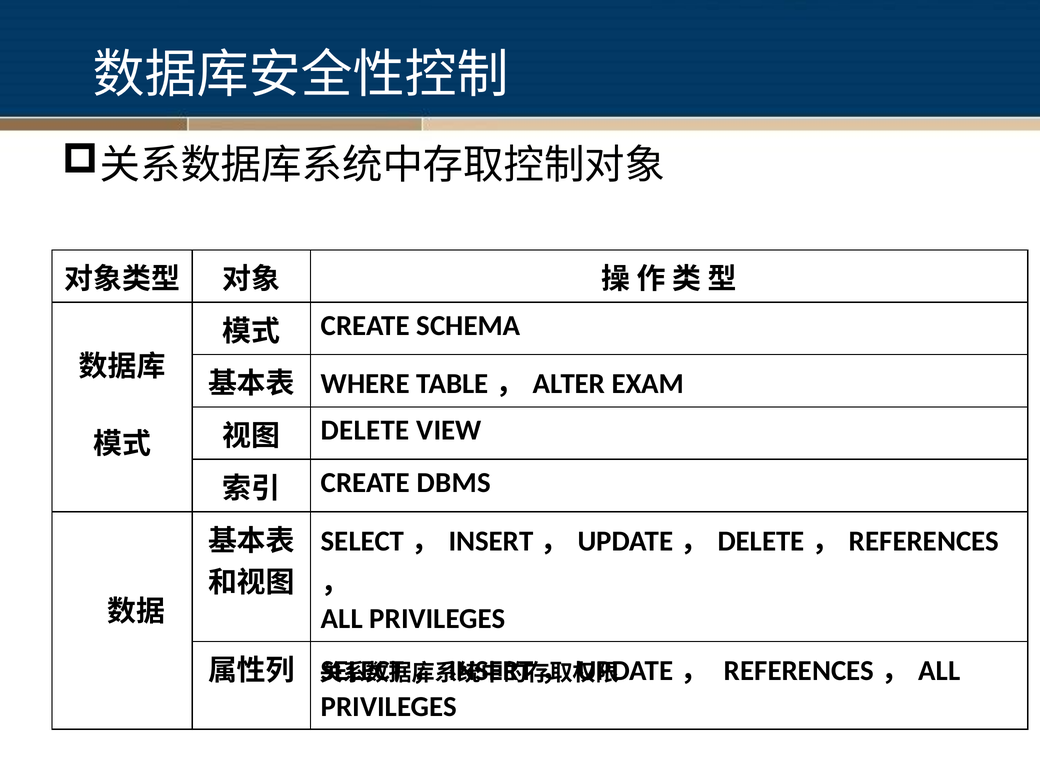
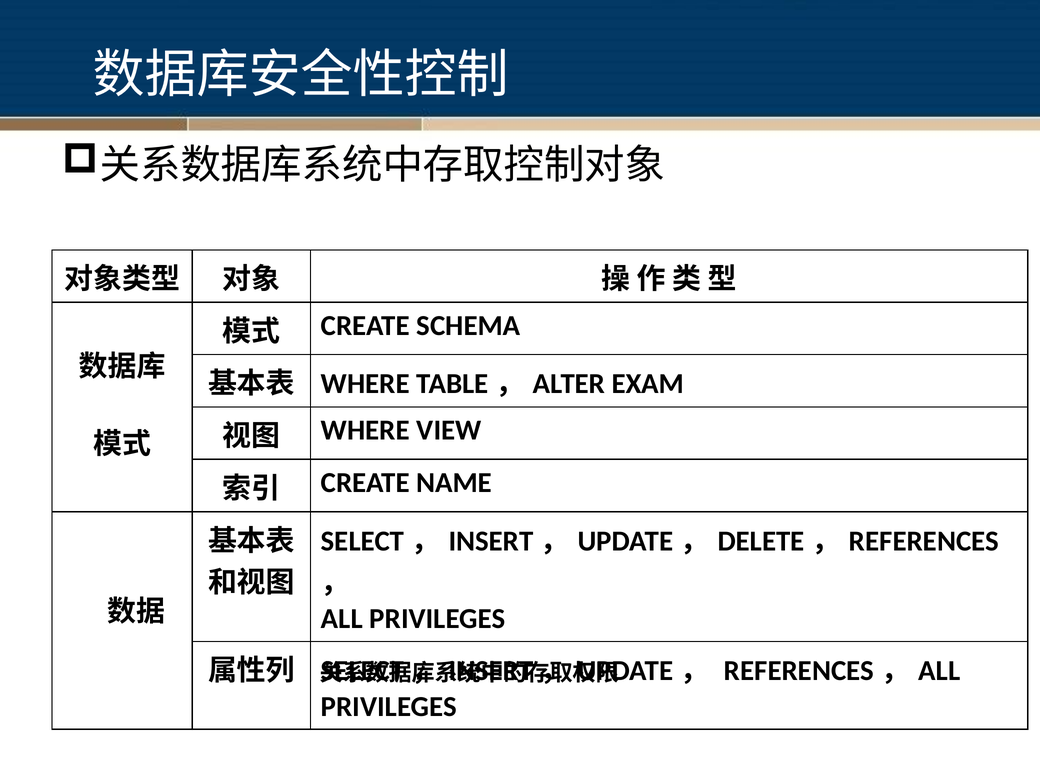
DELETE at (365, 430): DELETE -> WHERE
DBMS: DBMS -> NAME
